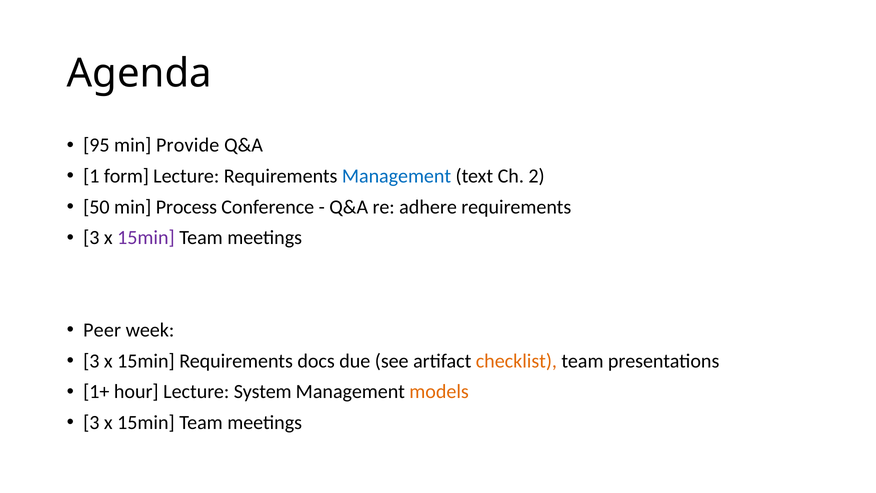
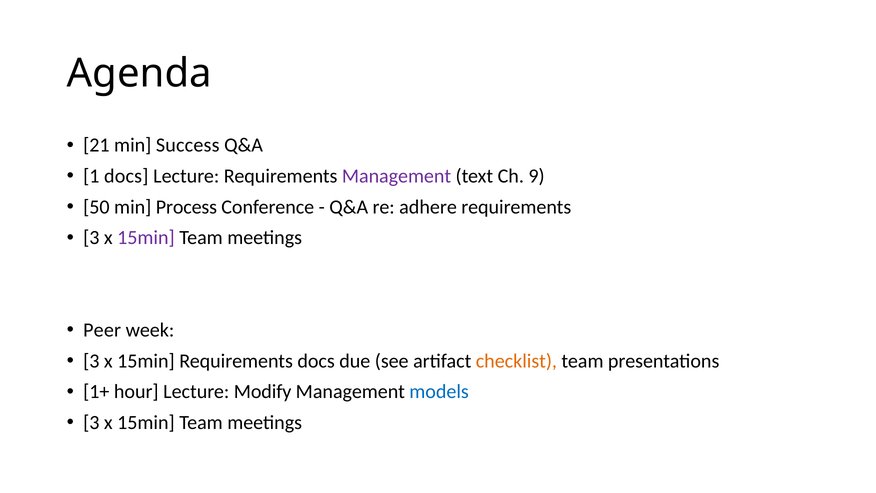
95: 95 -> 21
Provide: Provide -> Success
1 form: form -> docs
Management at (397, 176) colour: blue -> purple
2: 2 -> 9
System: System -> Modify
models colour: orange -> blue
